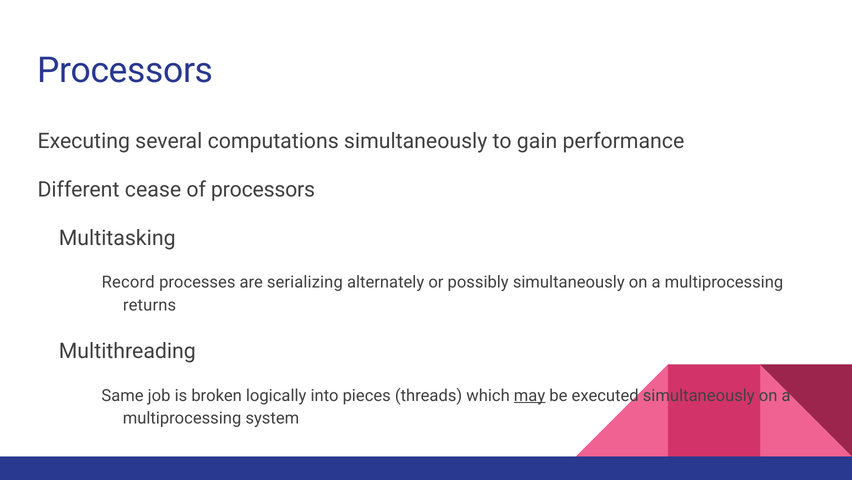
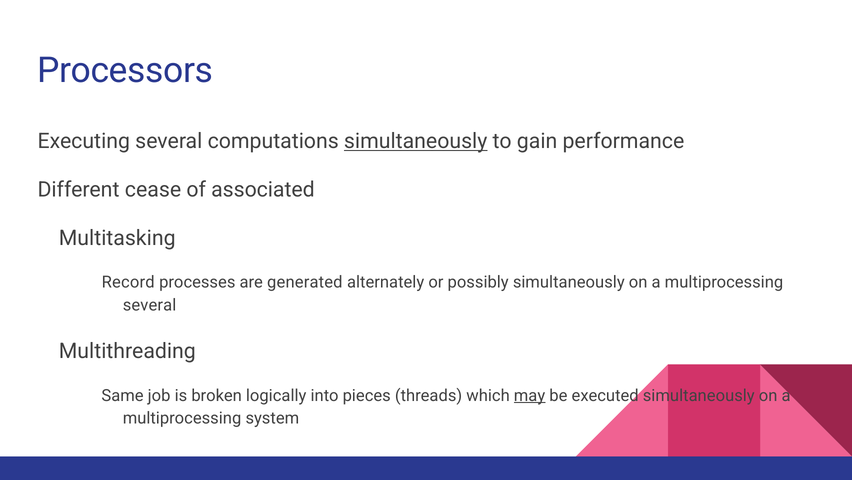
simultaneously at (416, 141) underline: none -> present
of processors: processors -> associated
serializing: serializing -> generated
returns at (150, 305): returns -> several
